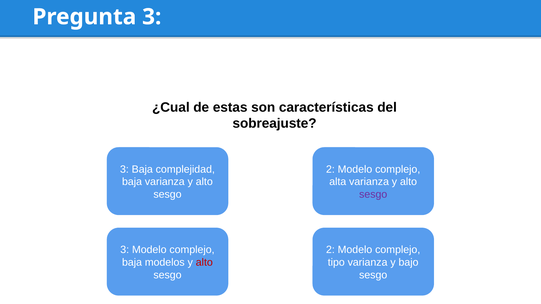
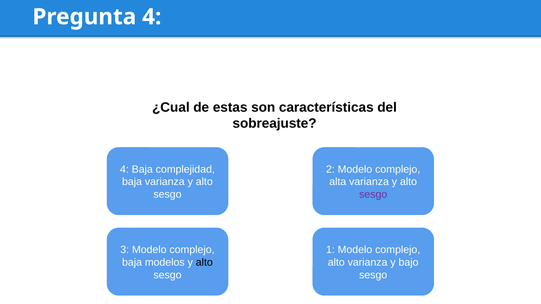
Pregunta 3: 3 -> 4
3 at (124, 169): 3 -> 4
2 at (330, 250): 2 -> 1
alto at (204, 263) colour: red -> black
tipo at (336, 263): tipo -> alto
